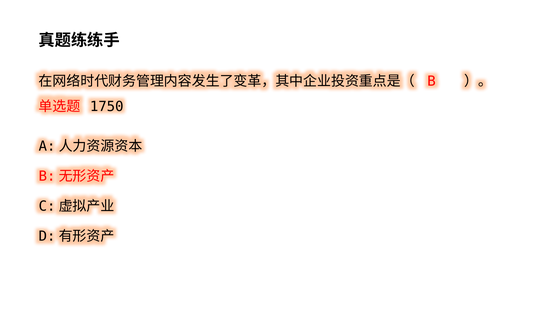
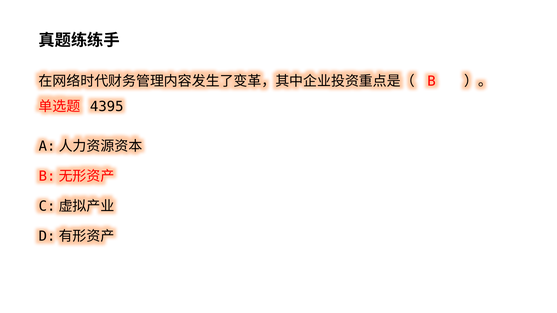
1750: 1750 -> 4395
